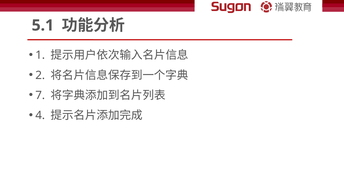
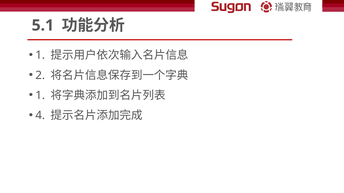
7 at (40, 96): 7 -> 1
